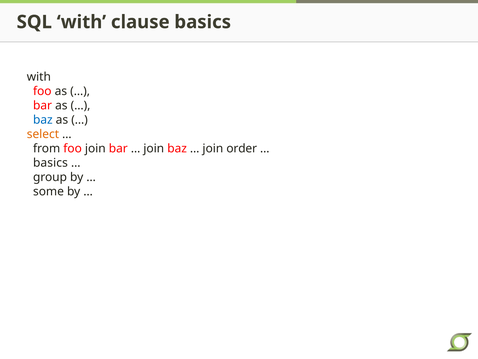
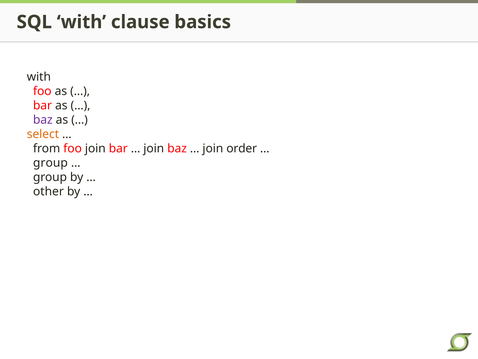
baz at (43, 120) colour: blue -> purple
basics at (50, 163): basics -> group
some: some -> other
